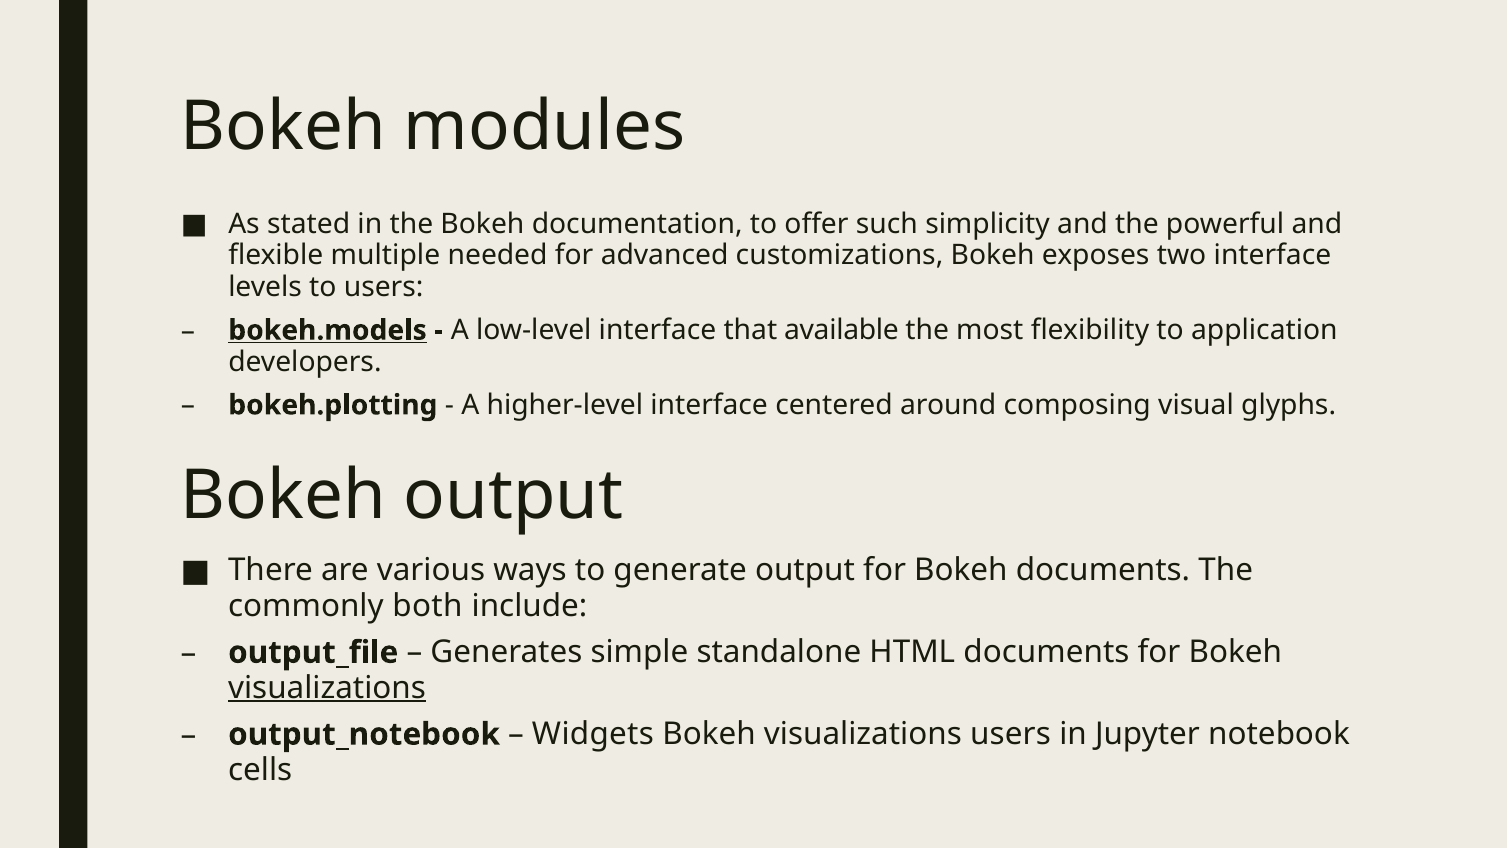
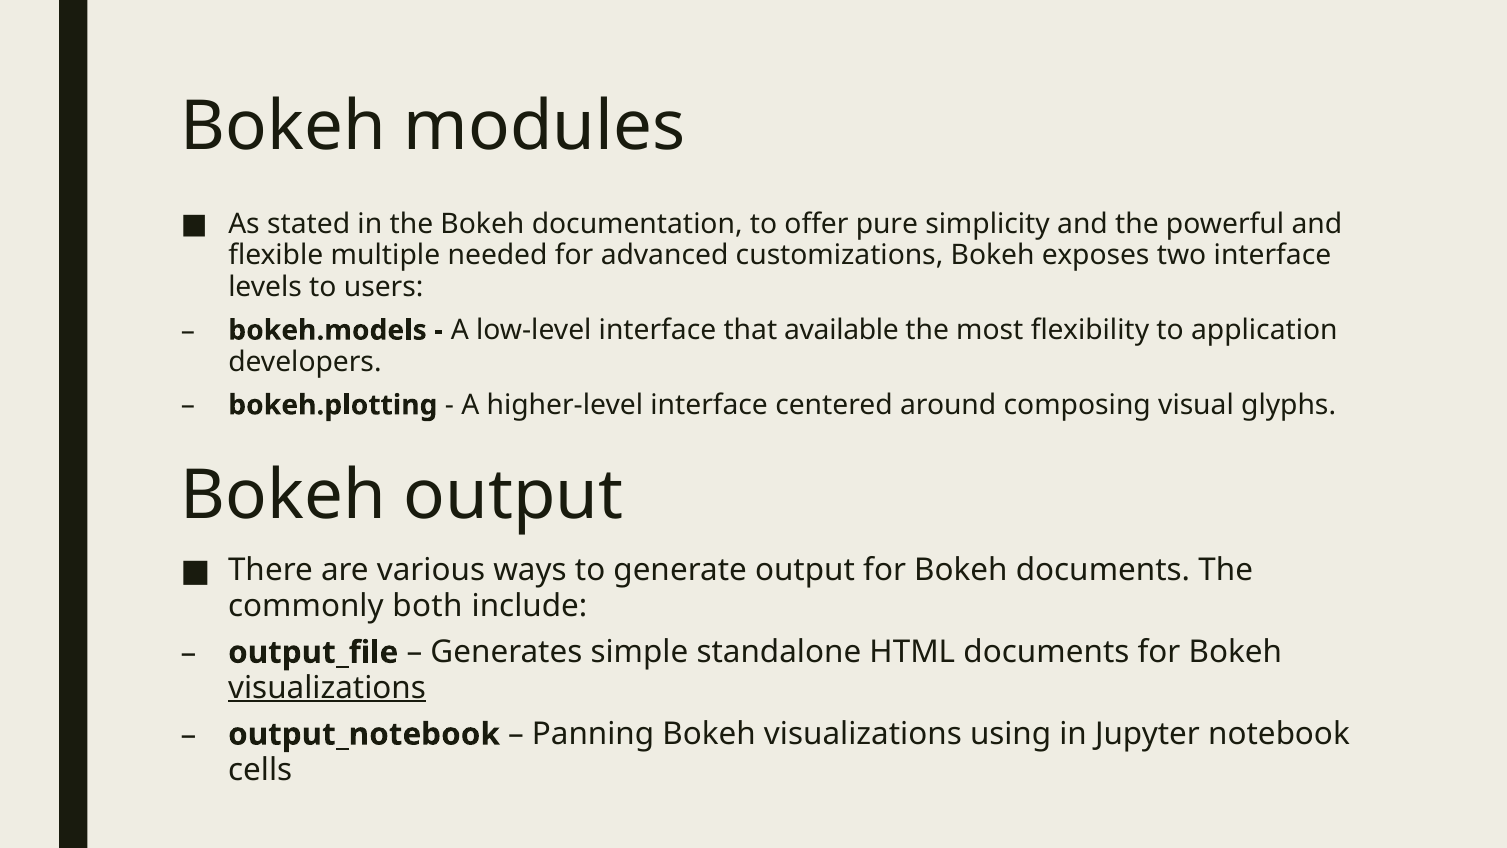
such: such -> pure
bokeh.models underline: present -> none
Widgets: Widgets -> Panning
visualizations users: users -> using
